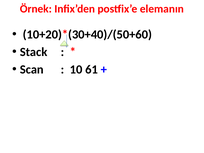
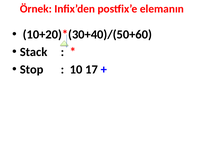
Scan: Scan -> Stop
61: 61 -> 17
